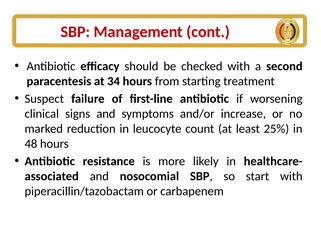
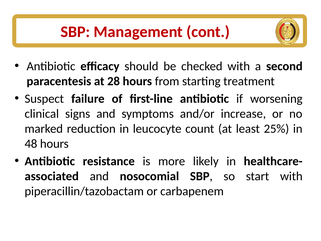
34: 34 -> 28
